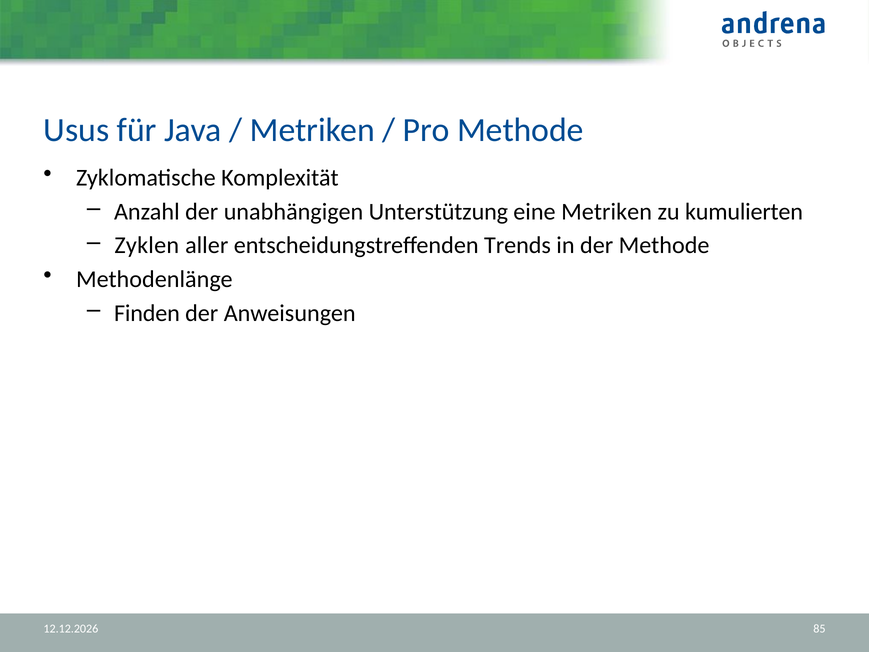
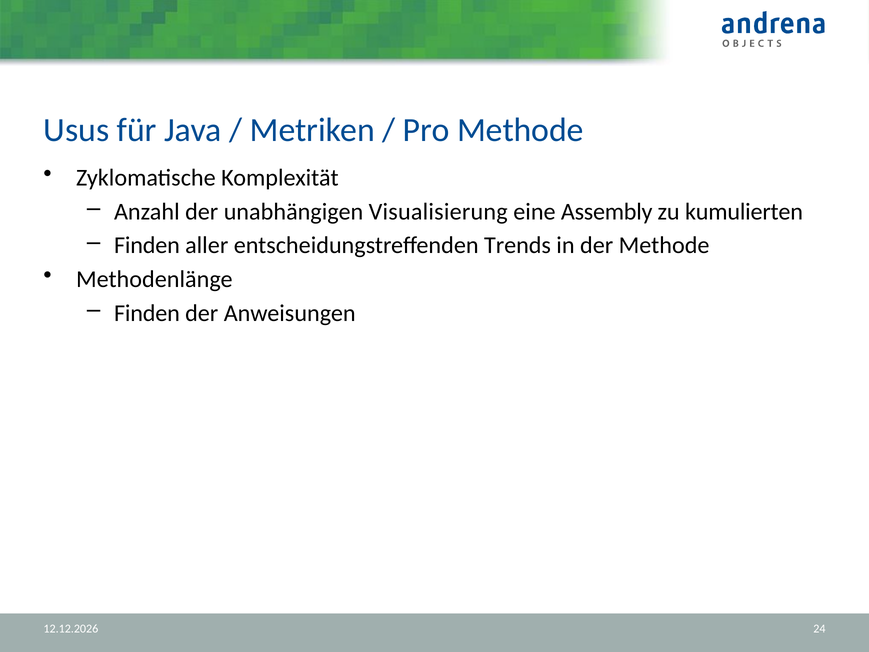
Unterstützung: Unterstützung -> Visualisierung
eine Metriken: Metriken -> Assembly
Zyklen at (147, 245): Zyklen -> Finden
85: 85 -> 24
